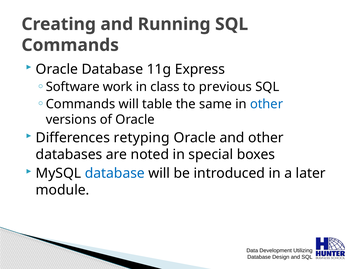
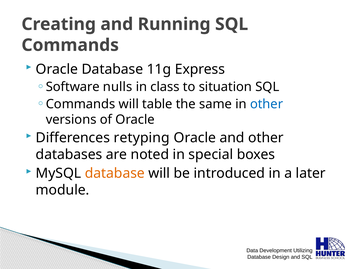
work: work -> nulls
previous: previous -> situation
database at (115, 173) colour: blue -> orange
